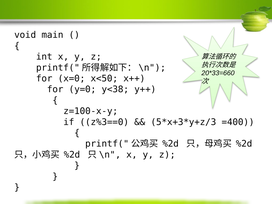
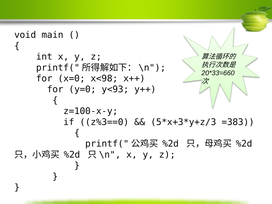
x<50: x<50 -> x<98
y<38: y<38 -> y<93
=400: =400 -> =383
